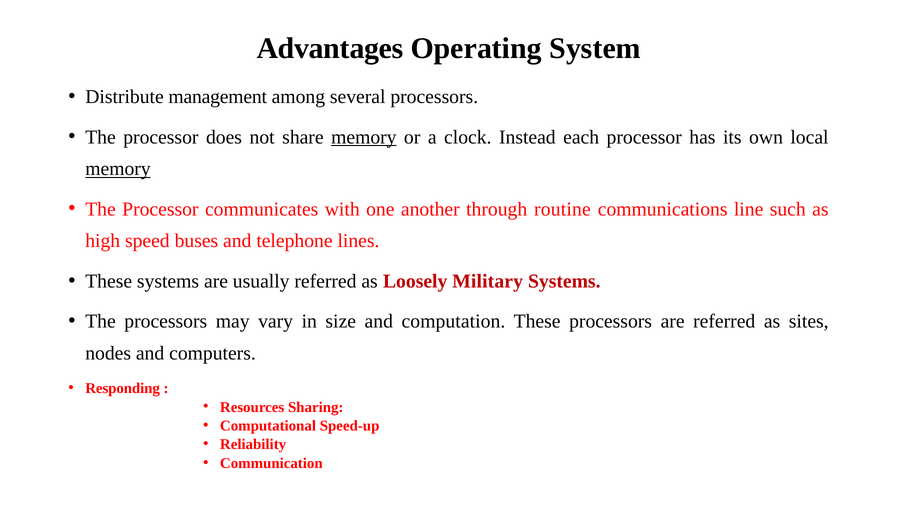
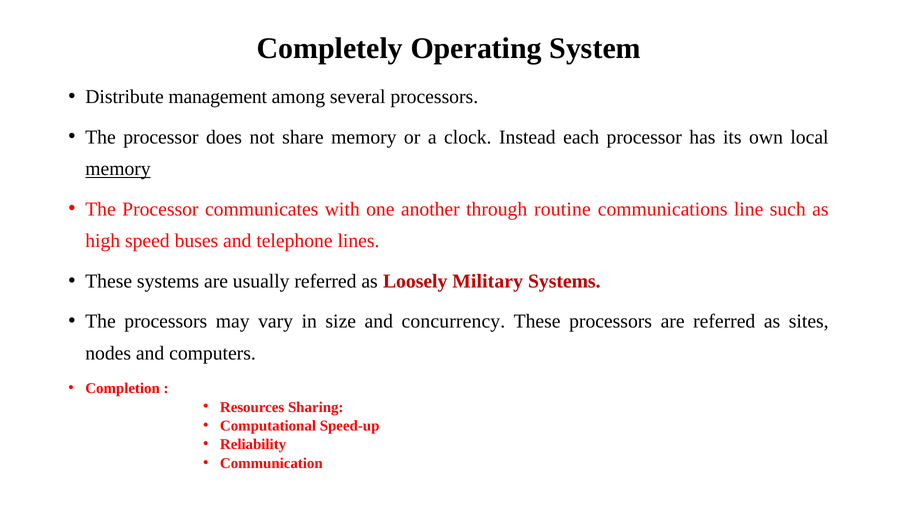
Advantages: Advantages -> Completely
memory at (364, 137) underline: present -> none
computation: computation -> concurrency
Responding: Responding -> Completion
